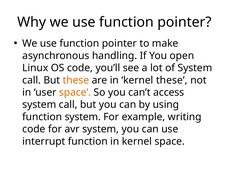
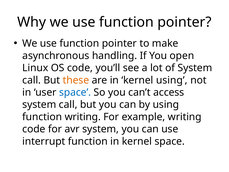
kernel these: these -> using
space at (75, 92) colour: orange -> blue
function system: system -> writing
